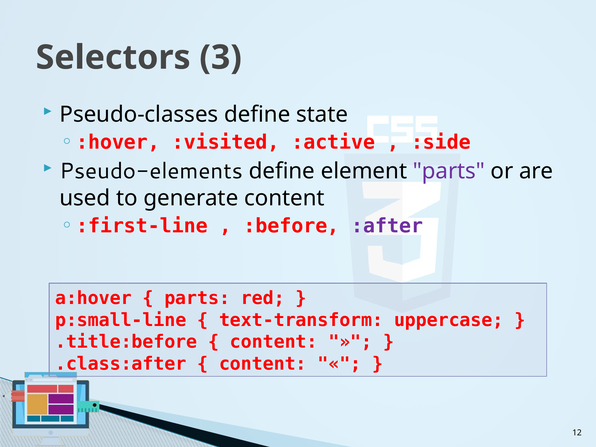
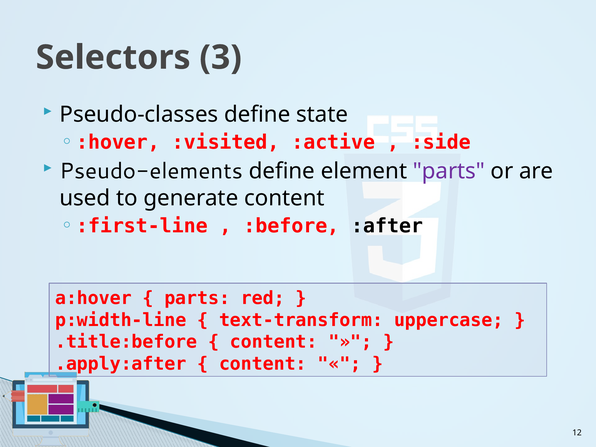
:after colour: purple -> black
p:small-line: p:small-line -> p:width-line
.class:after: .class:after -> .apply:after
